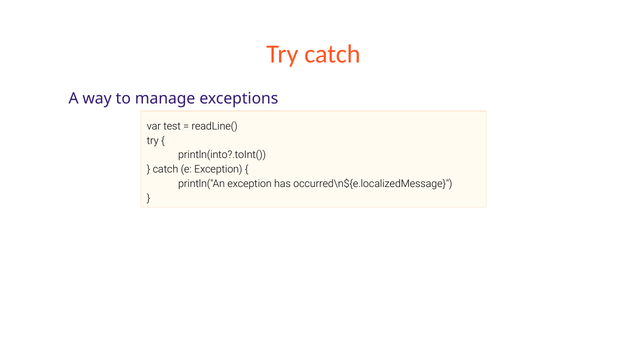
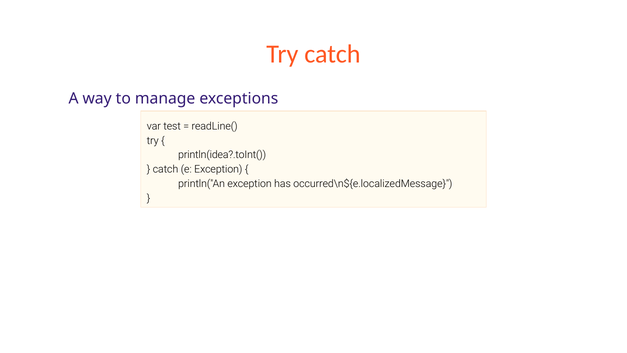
println(into?.toInt(: println(into?.toInt( -> println(idea?.toInt(
